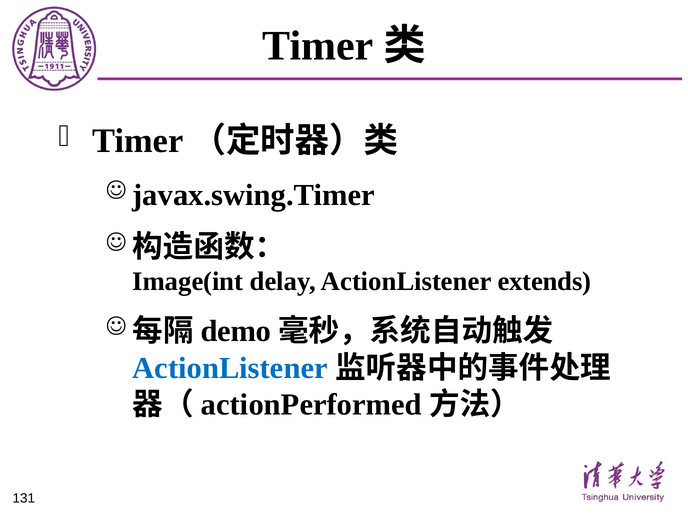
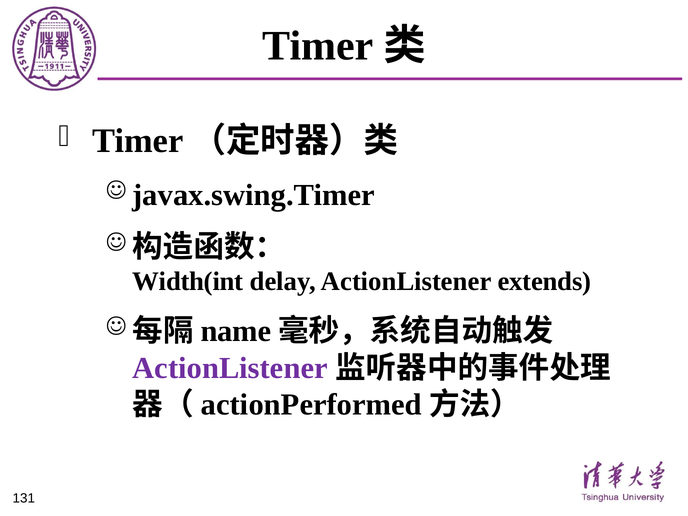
Image(int: Image(int -> Width(int
demo: demo -> name
ActionListener at (230, 368) colour: blue -> purple
